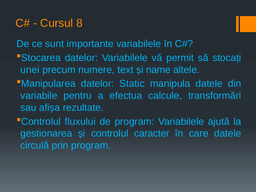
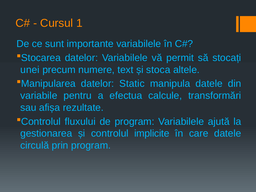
8: 8 -> 1
name: name -> stoca
caracter: caracter -> implicite
